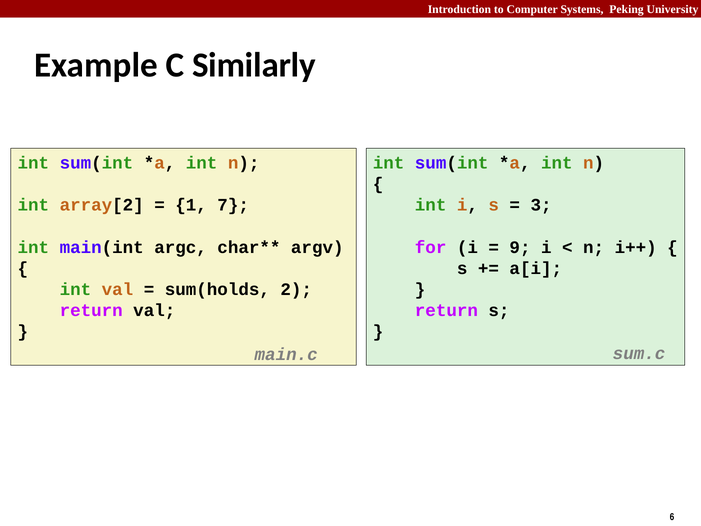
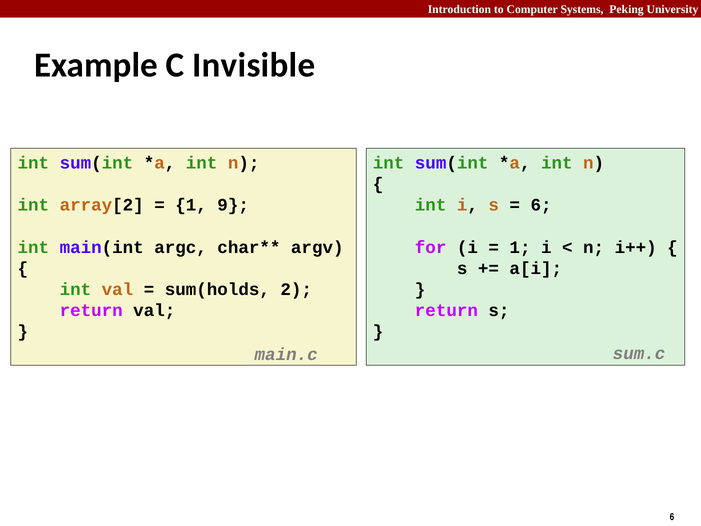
Similarly: Similarly -> Invisible
7: 7 -> 9
3 at (541, 205): 3 -> 6
9 at (520, 247): 9 -> 1
